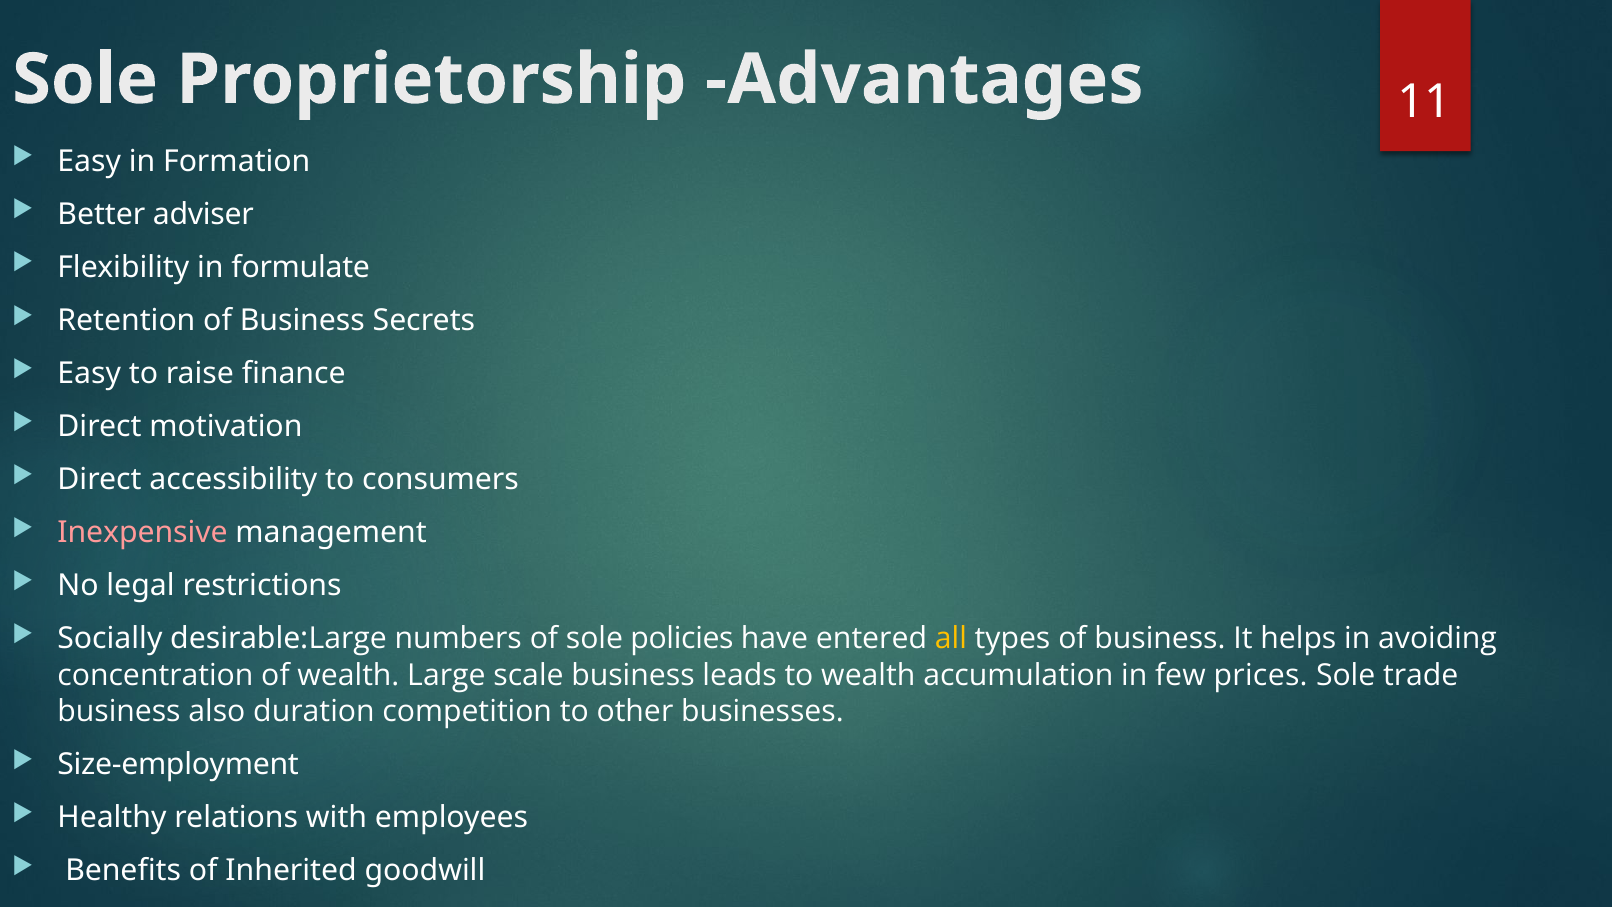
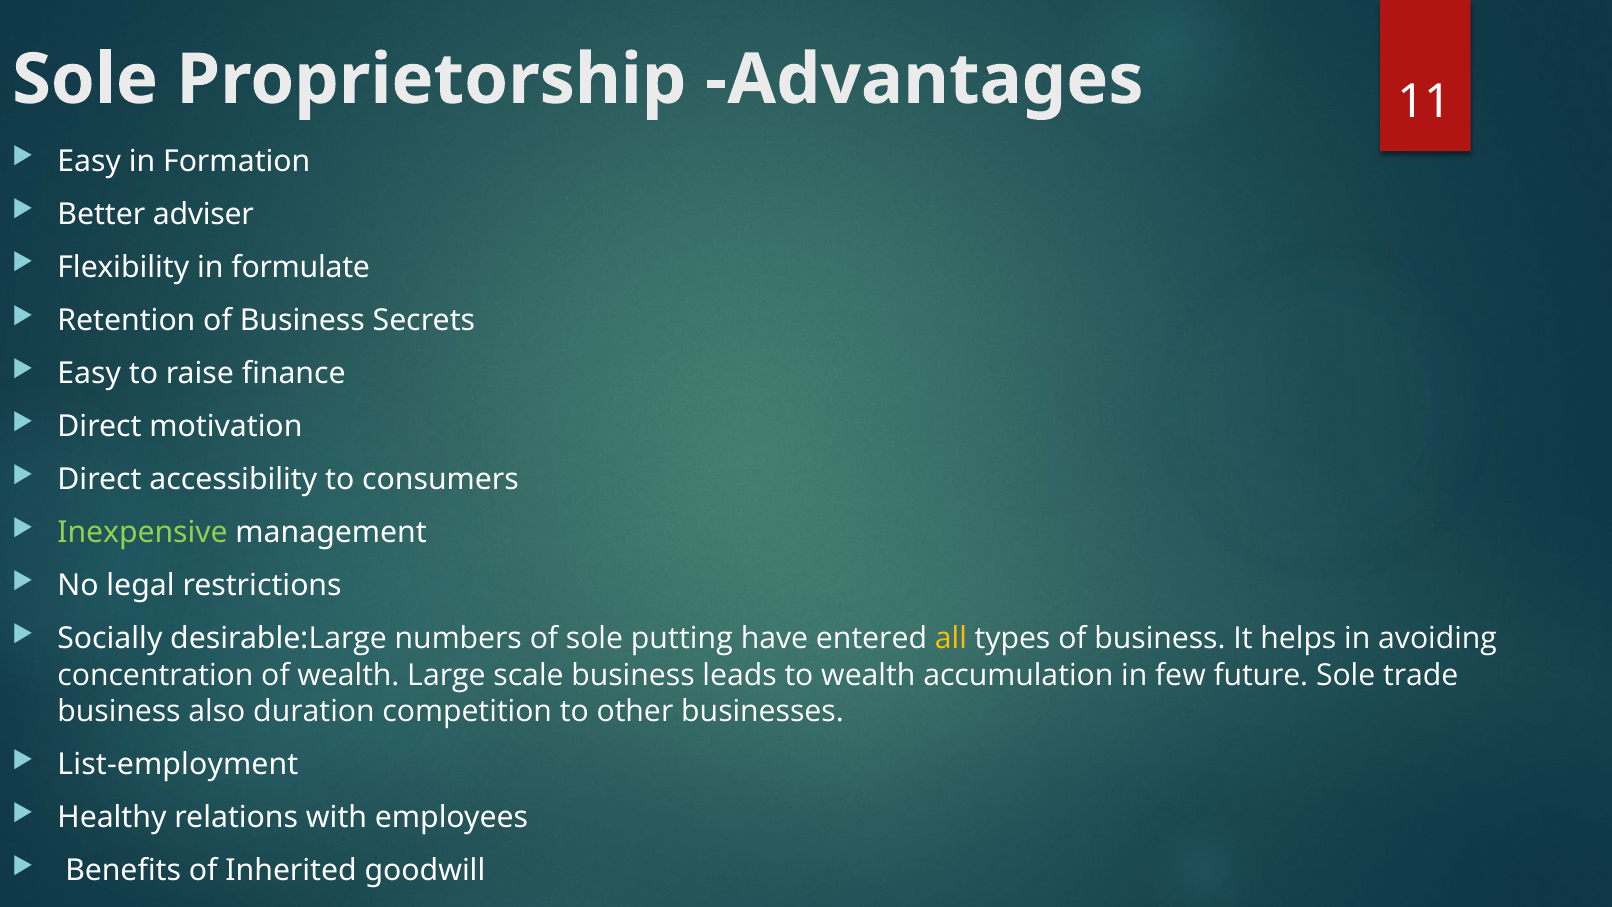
Inexpensive colour: pink -> light green
policies: policies -> putting
prices: prices -> future
Size-employment: Size-employment -> List-employment
